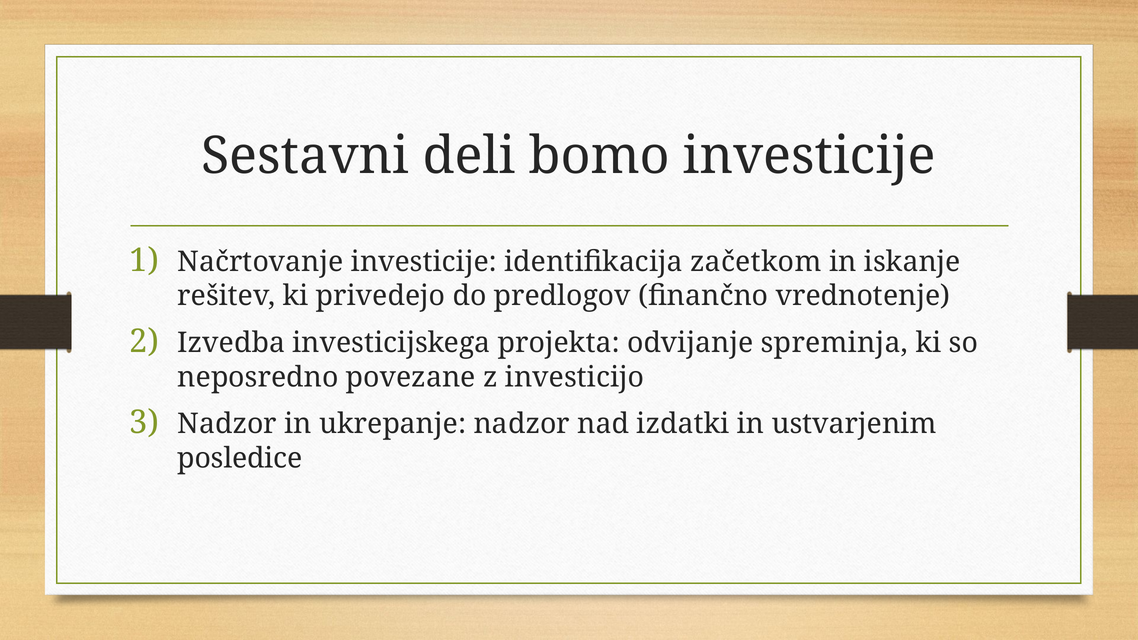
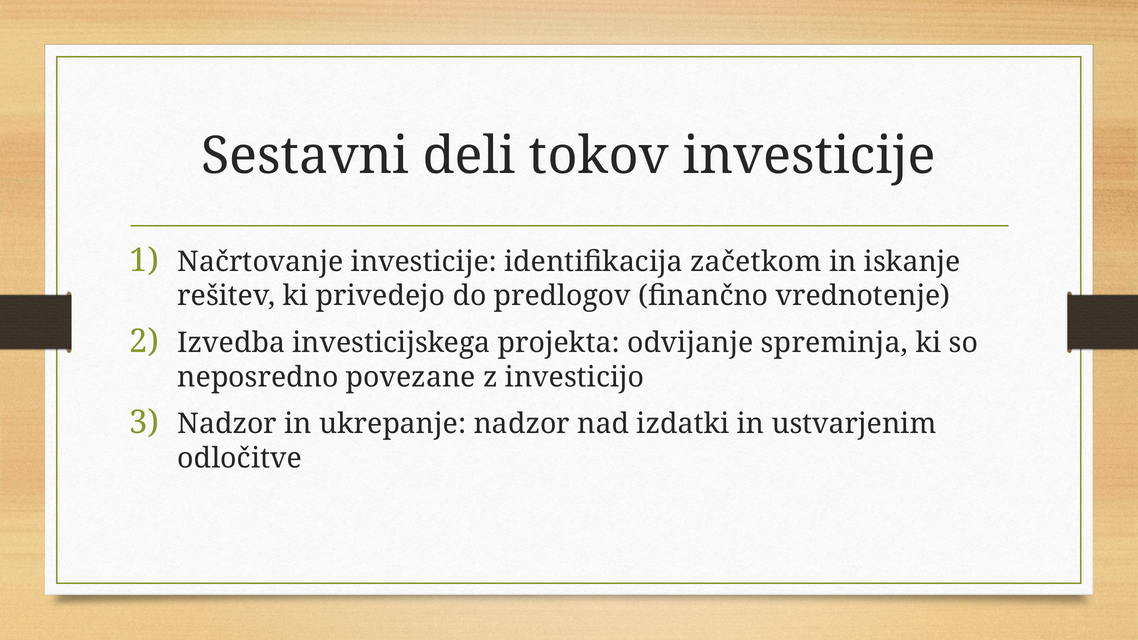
bomo: bomo -> tokov
posledice: posledice -> odločitve
